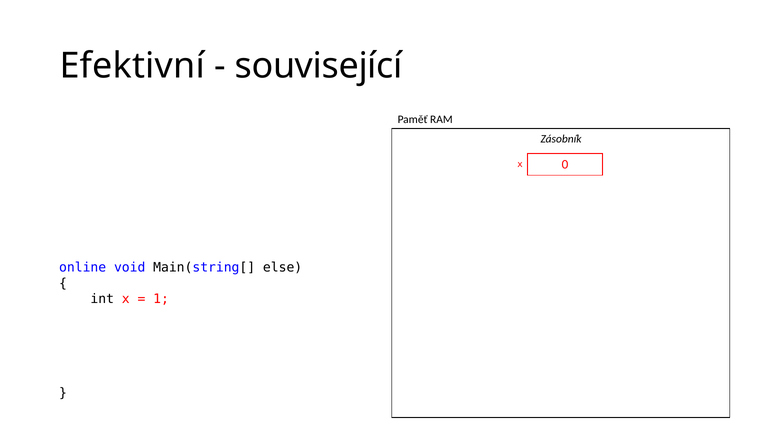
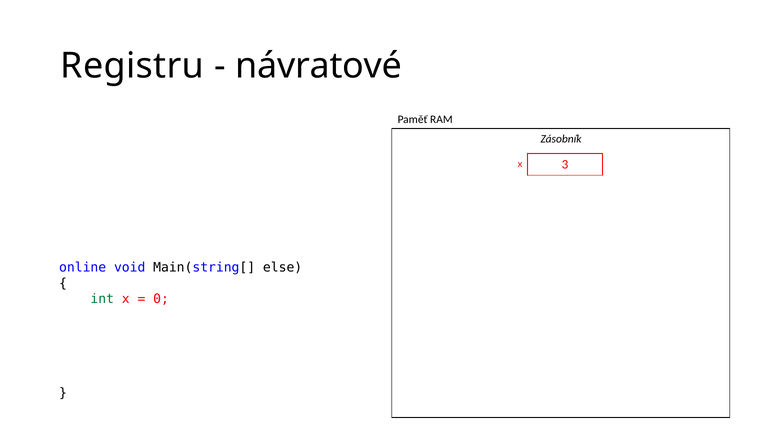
Efektivní: Efektivní -> Registru
související: související -> návratové
0: 0 -> 3
int colour: black -> green
1: 1 -> 0
